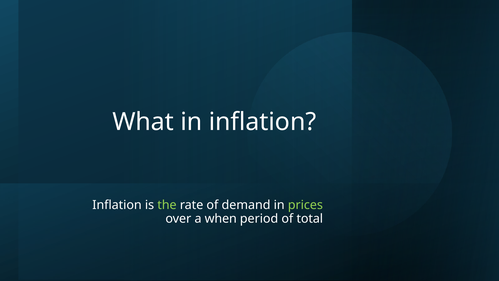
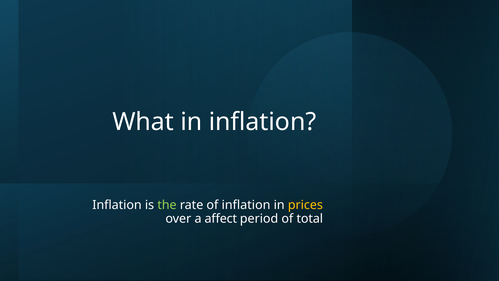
of demand: demand -> inflation
prices colour: light green -> yellow
when: when -> affect
